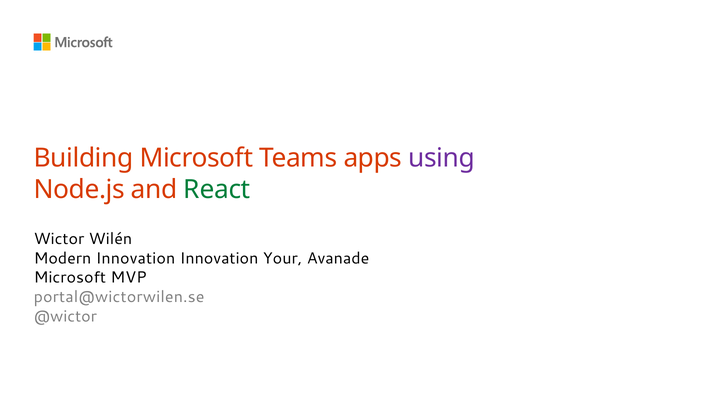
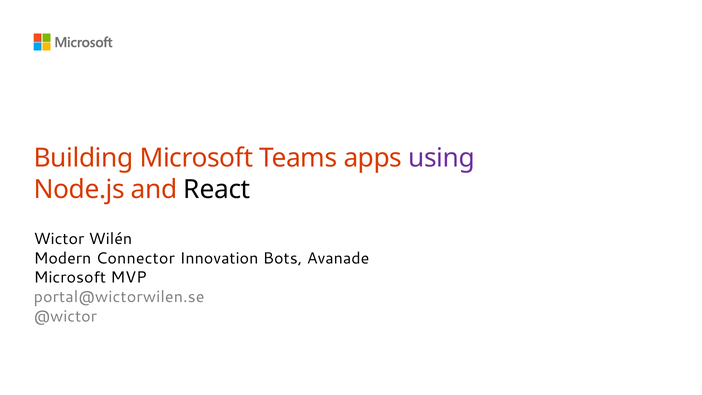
React colour: green -> black
Modern Innovation: Innovation -> Connector
Your: Your -> Bots
